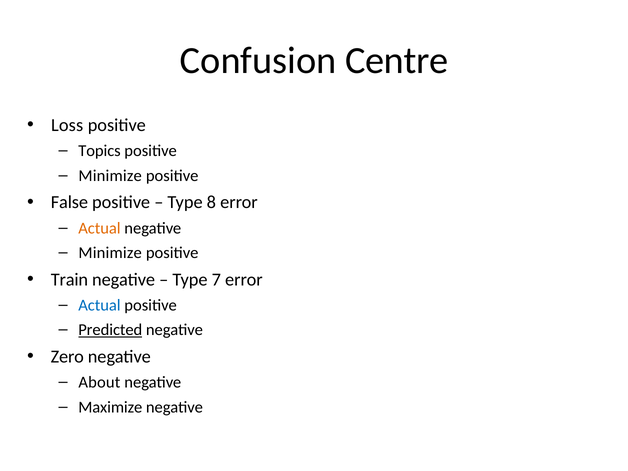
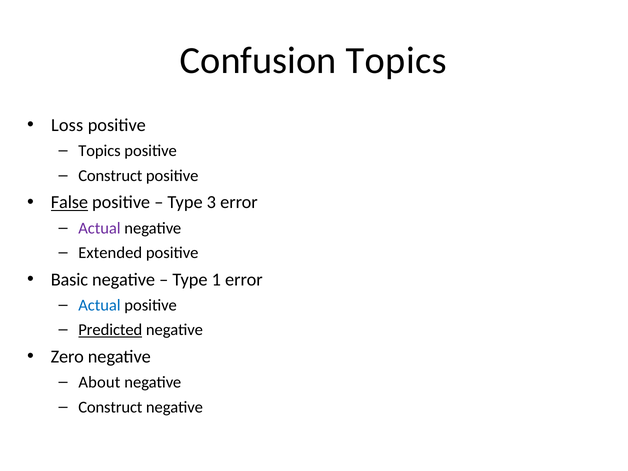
Confusion Centre: Centre -> Topics
Minimize at (110, 176): Minimize -> Construct
False underline: none -> present
8: 8 -> 3
Actual at (99, 228) colour: orange -> purple
Minimize at (110, 253): Minimize -> Extended
Train: Train -> Basic
7: 7 -> 1
Maximize at (110, 407): Maximize -> Construct
